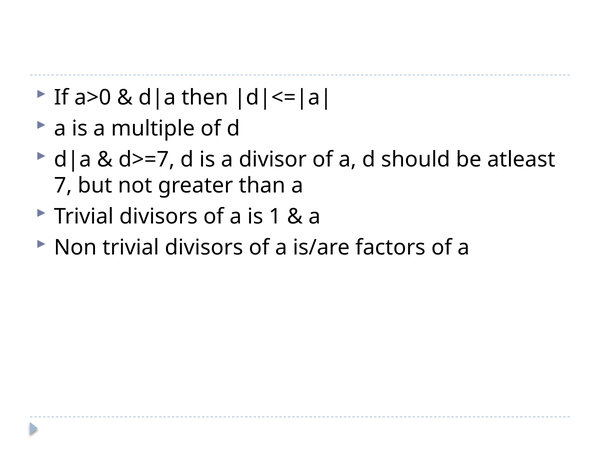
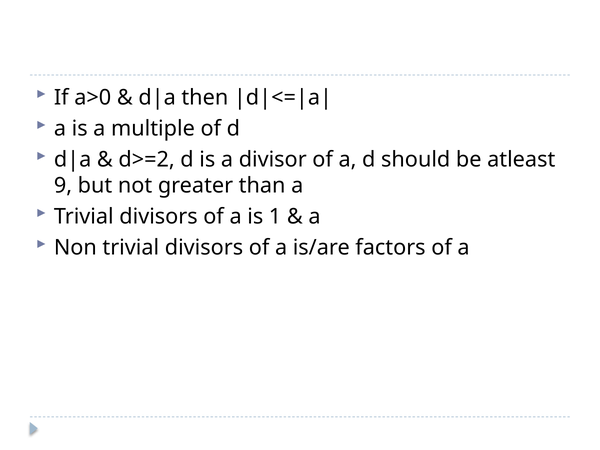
d>=7: d>=7 -> d>=2
7: 7 -> 9
